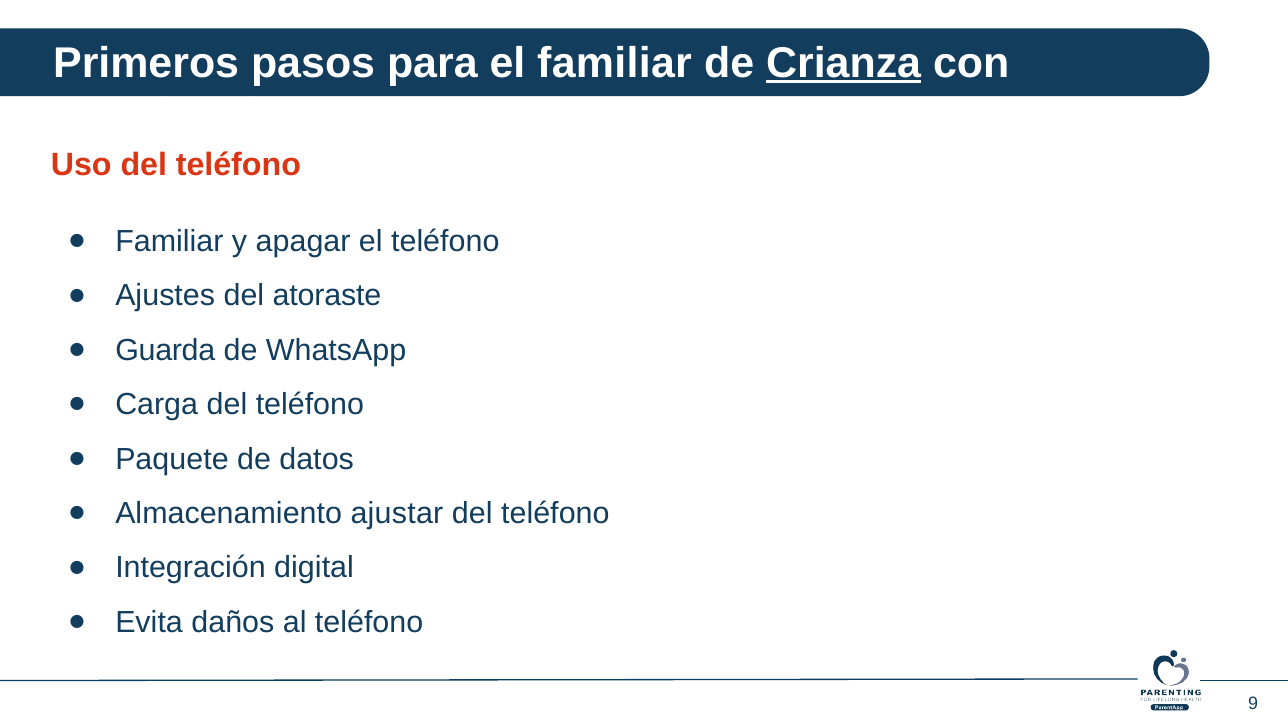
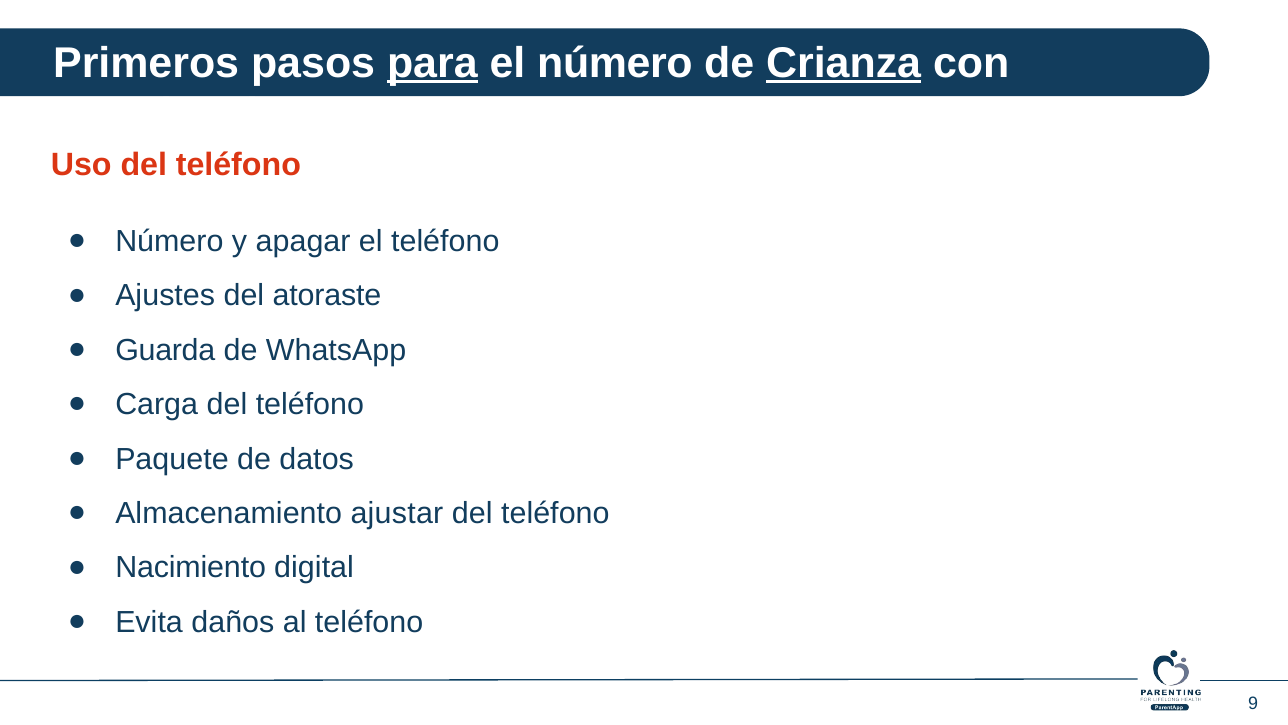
para underline: none -> present
el familiar: familiar -> número
Familiar at (169, 241): Familiar -> Número
Integración: Integración -> Nacimiento
